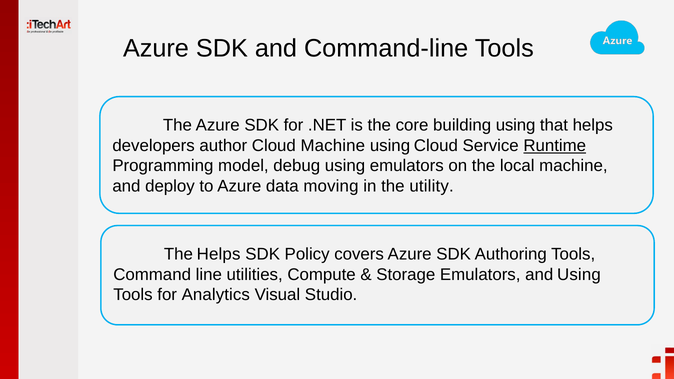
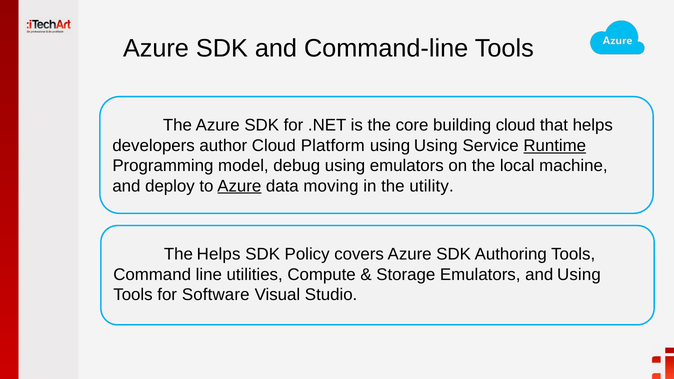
building using: using -> cloud
Cloud Machine: Machine -> Platform
using Cloud: Cloud -> Using
Azure at (239, 186) underline: none -> present
Analytics: Analytics -> Software
